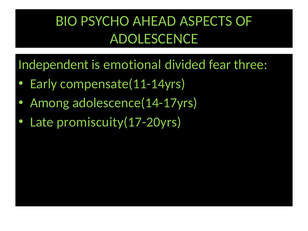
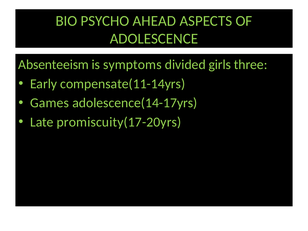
Independent: Independent -> Absenteeism
emotional: emotional -> symptoms
fear: fear -> girls
Among: Among -> Games
